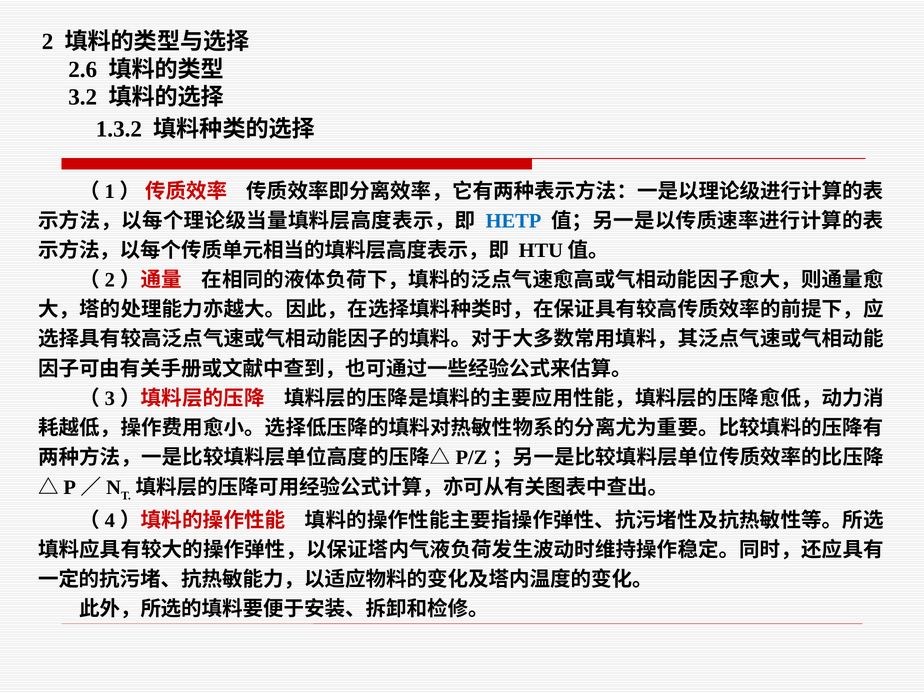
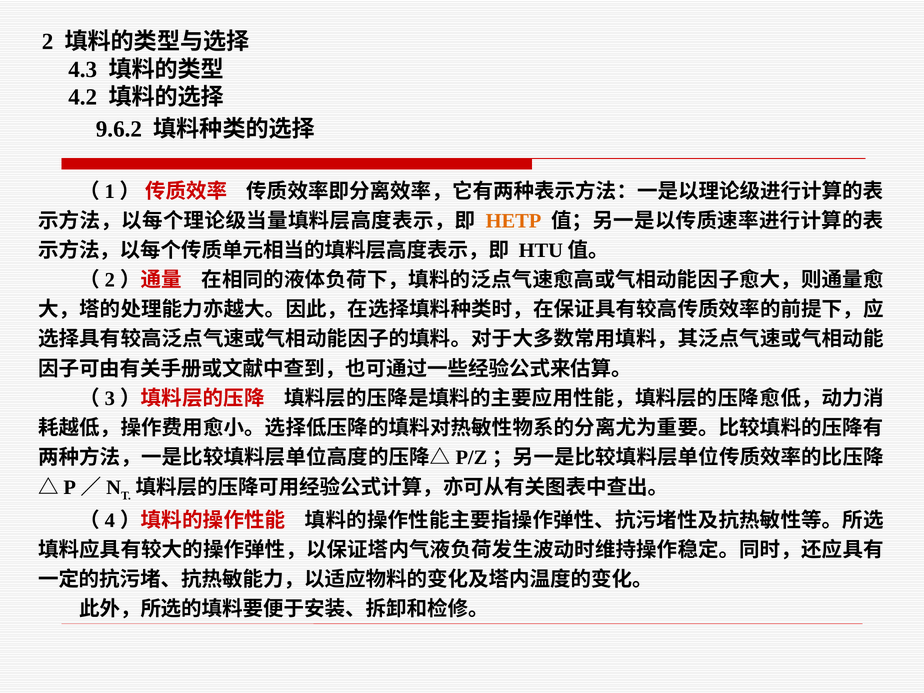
2.6: 2.6 -> 4.3
3.2: 3.2 -> 4.2
1.3.2: 1.3.2 -> 9.6.2
HETP colour: blue -> orange
